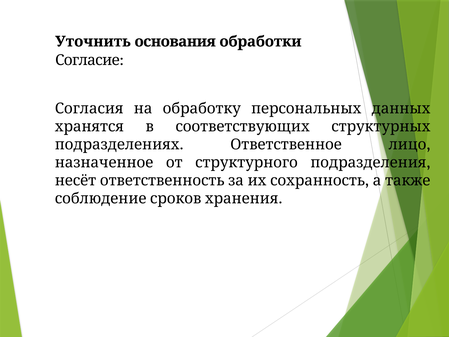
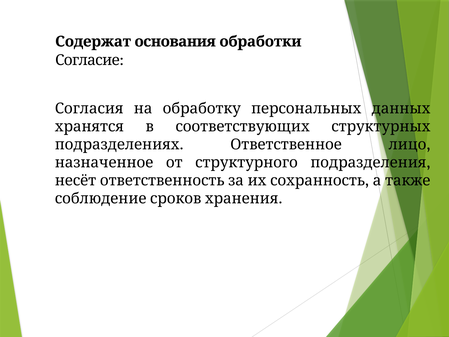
Уточнить: Уточнить -> Содержат
